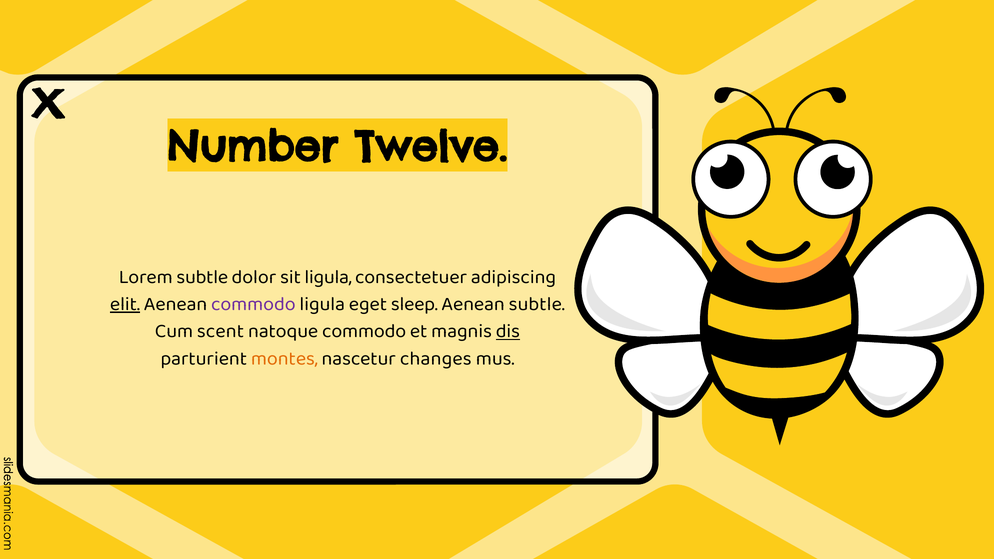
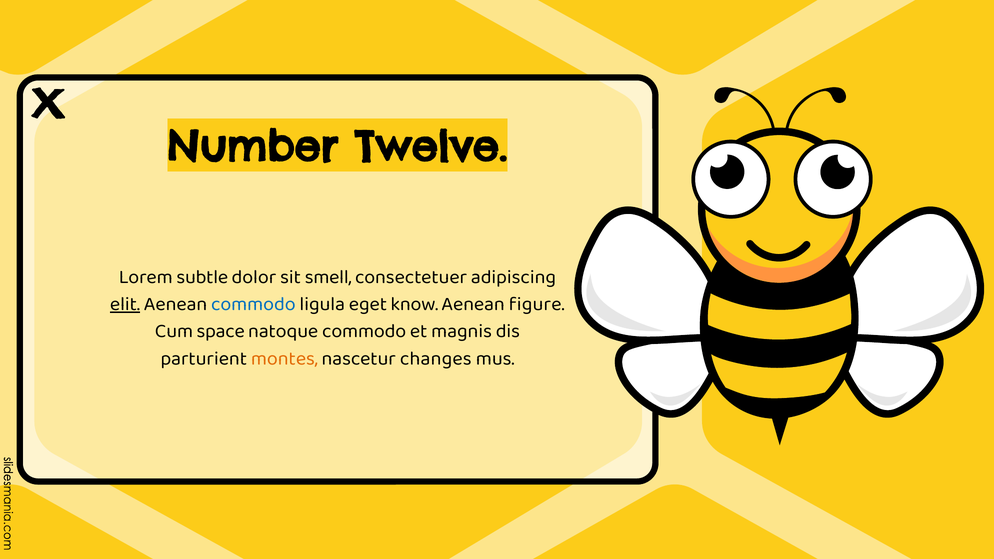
sit ligula: ligula -> smell
commodo at (253, 304) colour: purple -> blue
sleep: sleep -> know
Aenean subtle: subtle -> figure
scent: scent -> space
dis underline: present -> none
